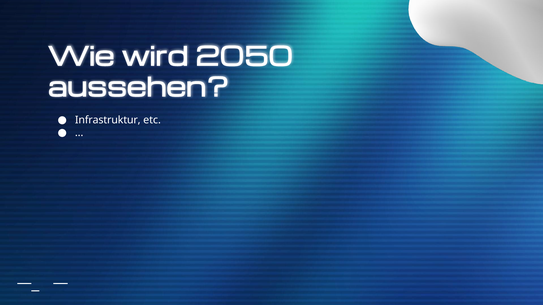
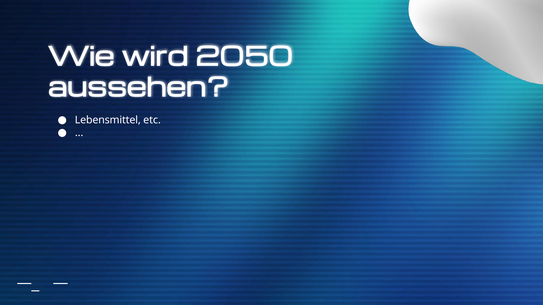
Infrastruktur: Infrastruktur -> Lebensmittel
